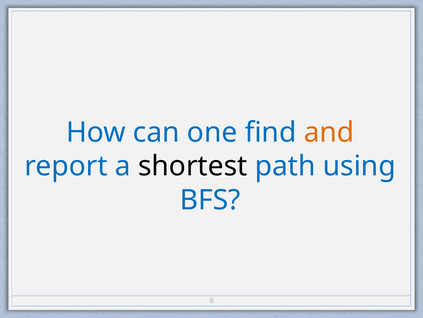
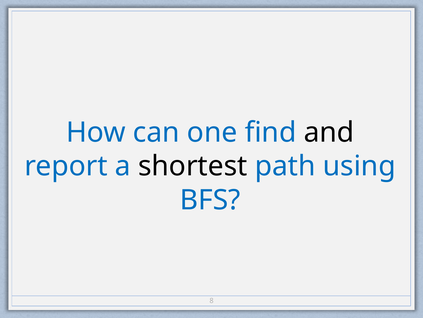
and colour: orange -> black
